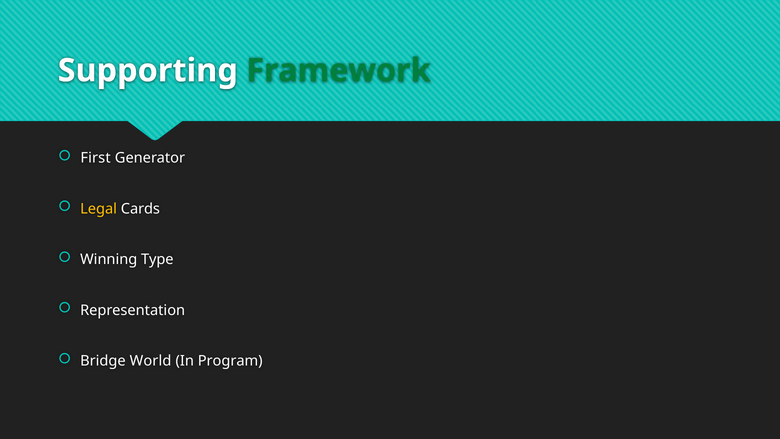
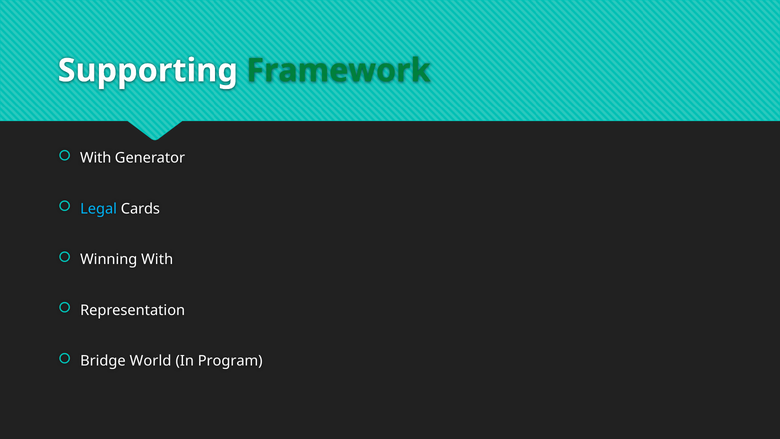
First at (96, 158): First -> With
Legal colour: yellow -> light blue
Winning Type: Type -> With
